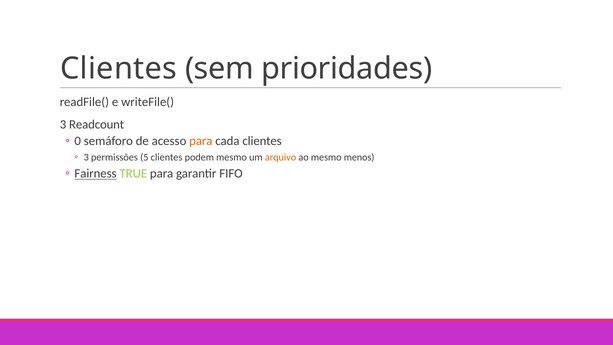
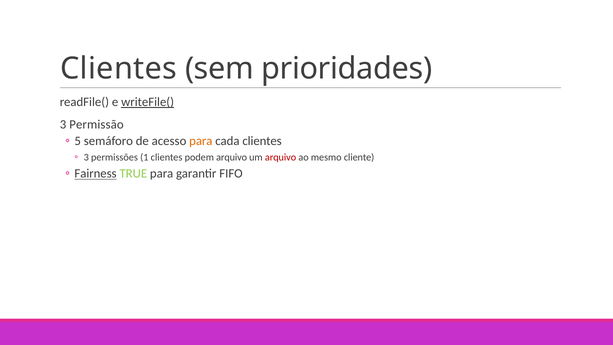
writeFile( underline: none -> present
Readcount: Readcount -> Permissão
0: 0 -> 5
5: 5 -> 1
podem mesmo: mesmo -> arquivo
arquivo at (281, 157) colour: orange -> red
menos: menos -> cliente
